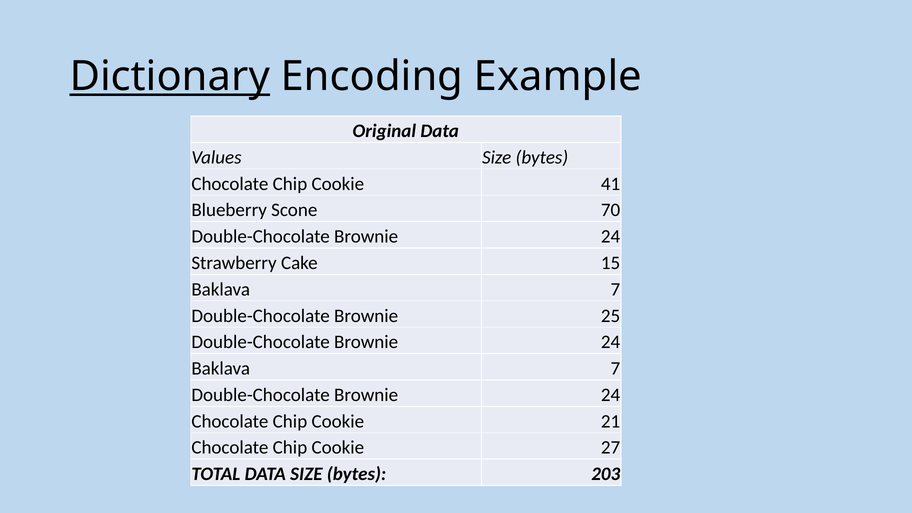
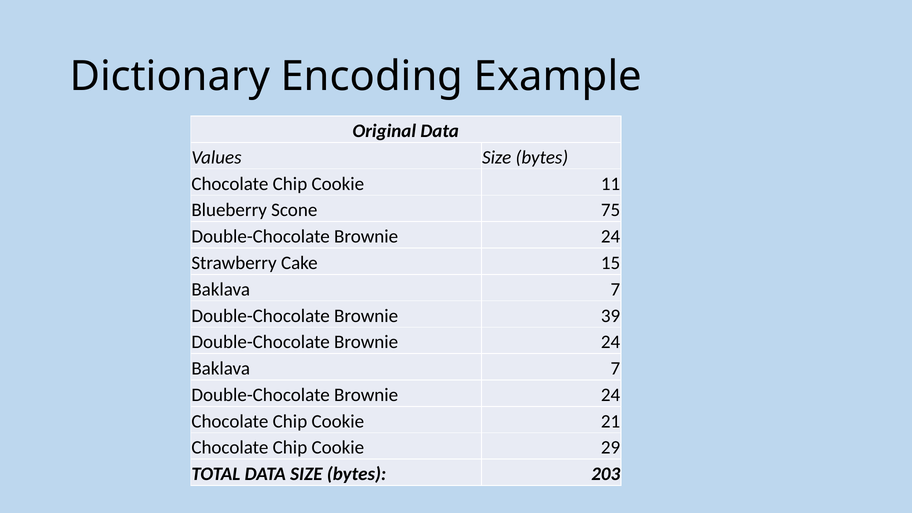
Dictionary underline: present -> none
41: 41 -> 11
70: 70 -> 75
25: 25 -> 39
27: 27 -> 29
